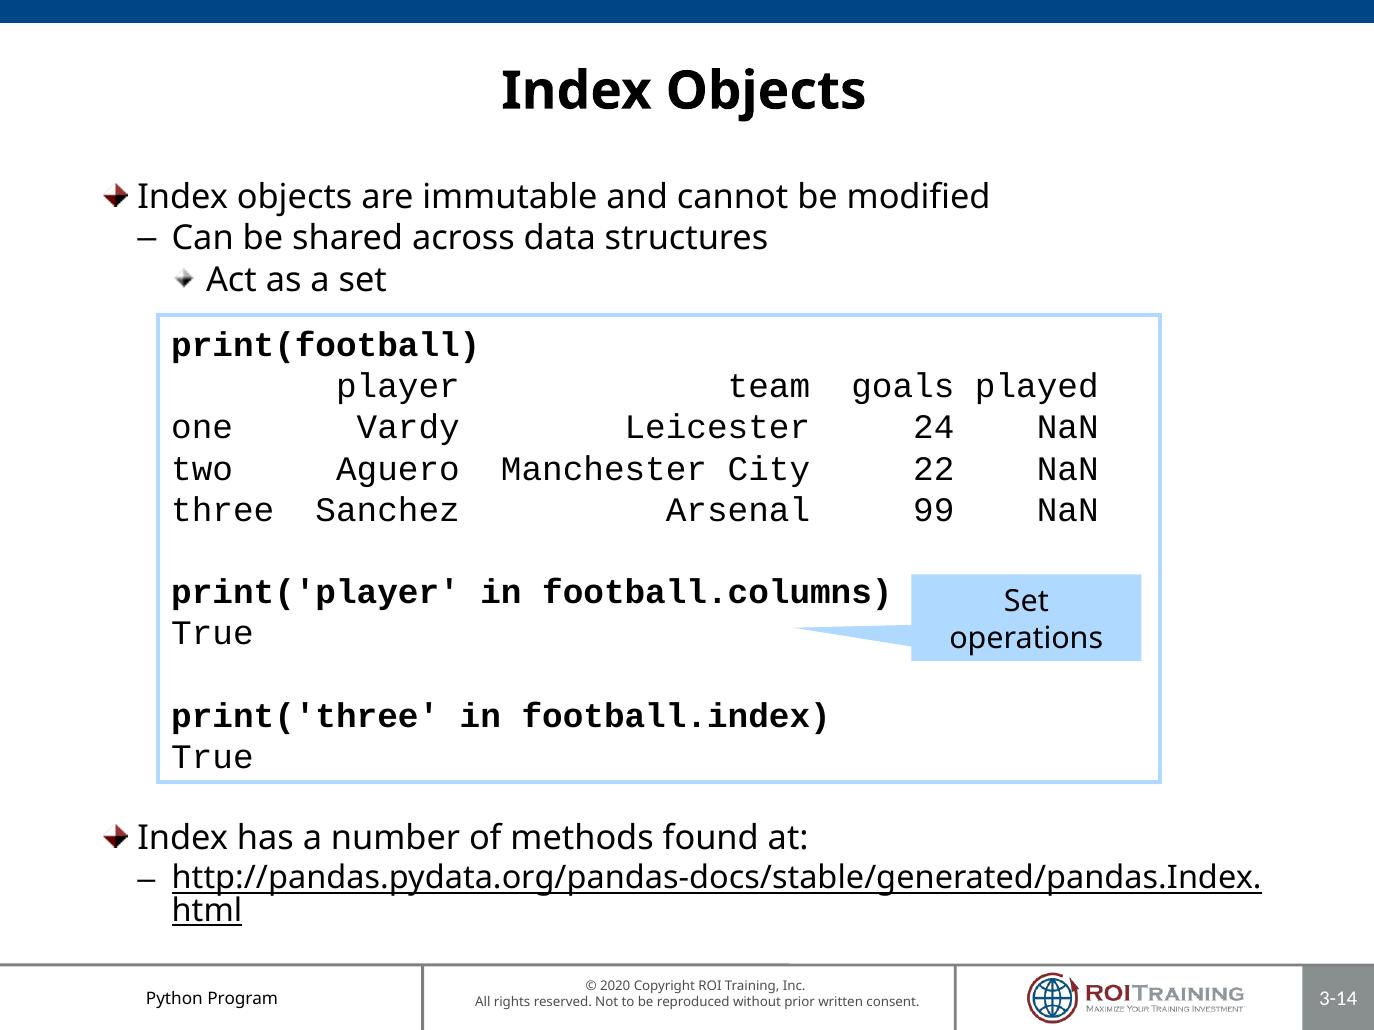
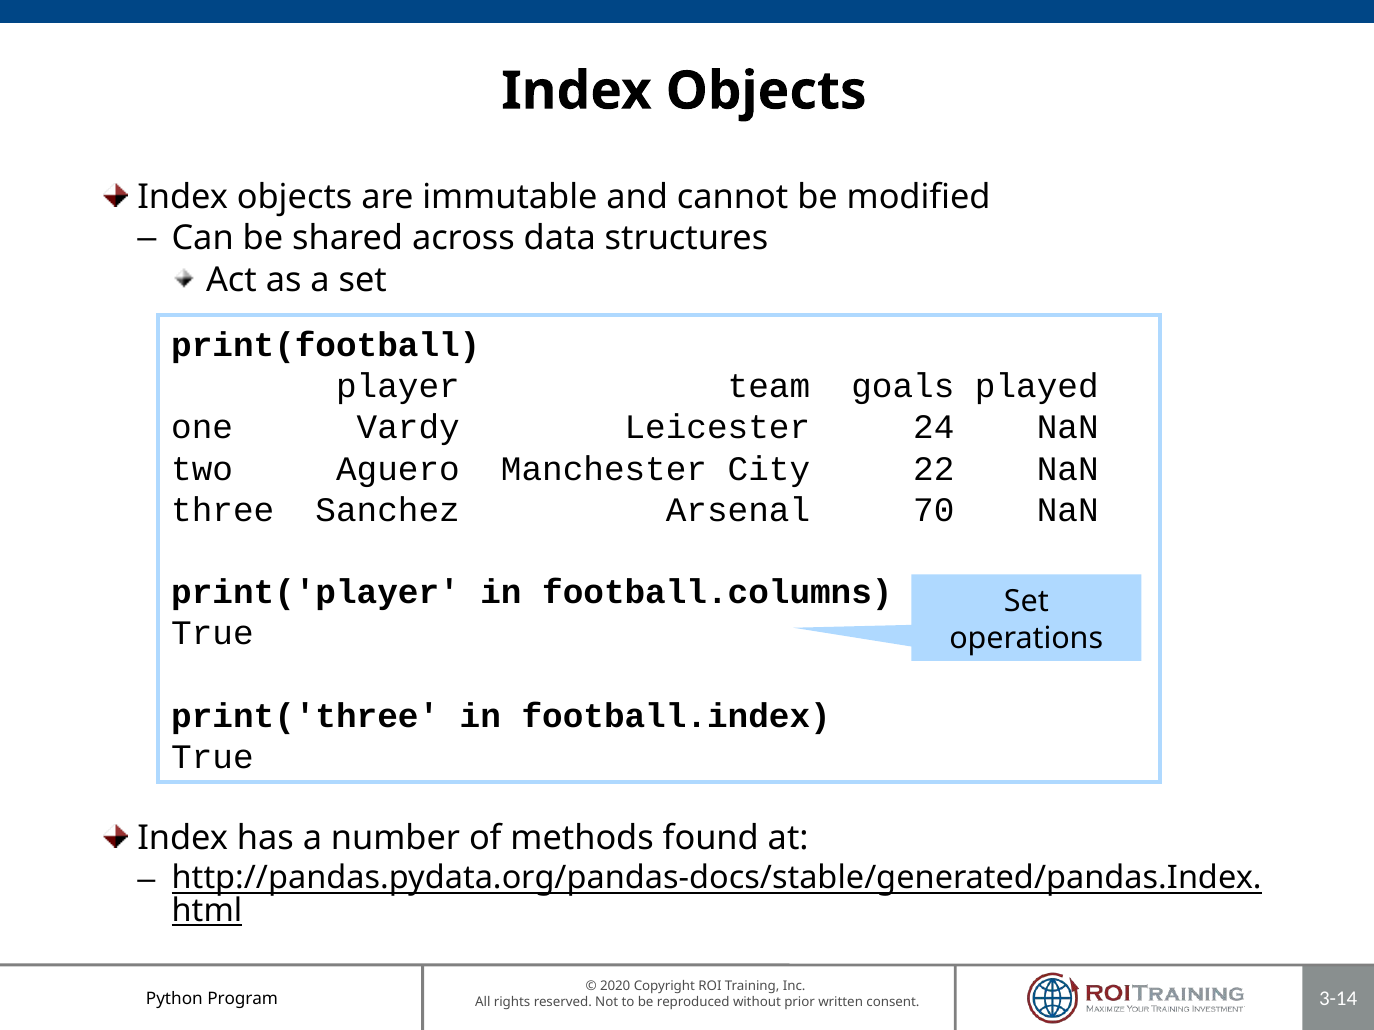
99: 99 -> 70
